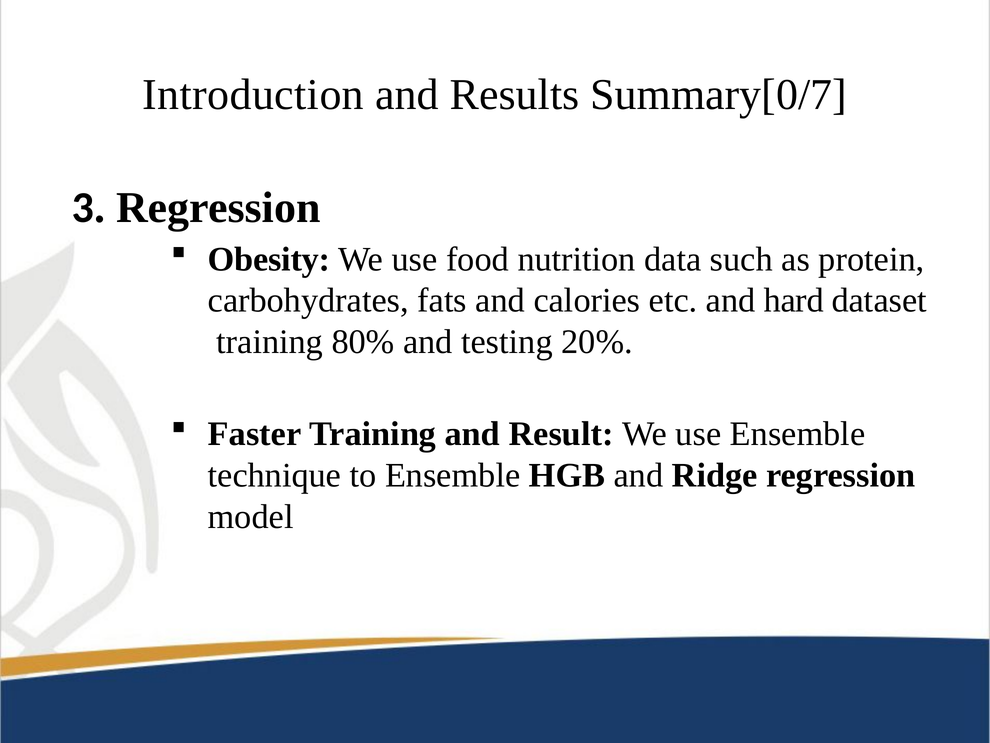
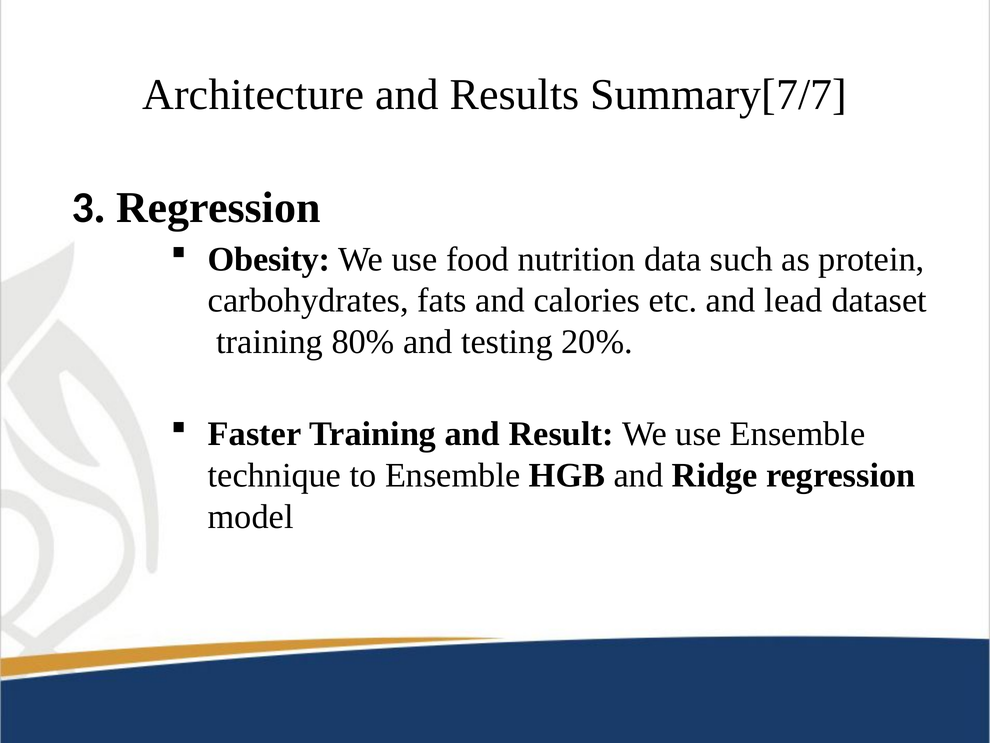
Introduction: Introduction -> Architecture
Summary[0/7: Summary[0/7 -> Summary[7/7
hard: hard -> lead
